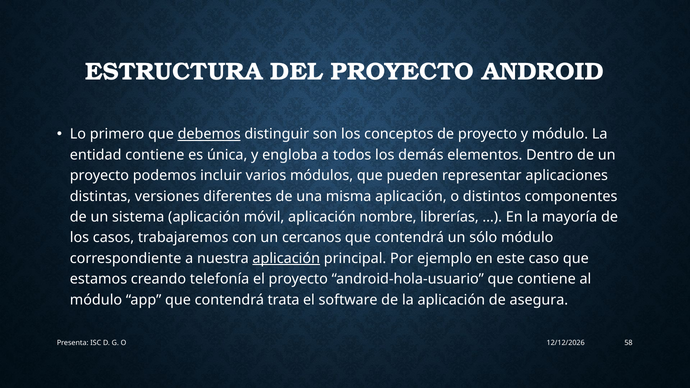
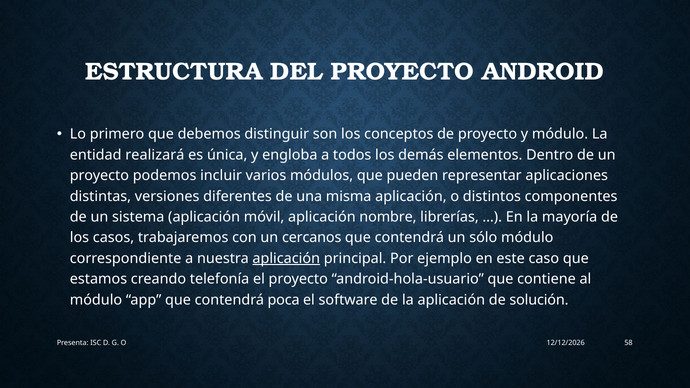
debemos underline: present -> none
entidad contiene: contiene -> realizará
trata: trata -> poca
asegura: asegura -> solución
